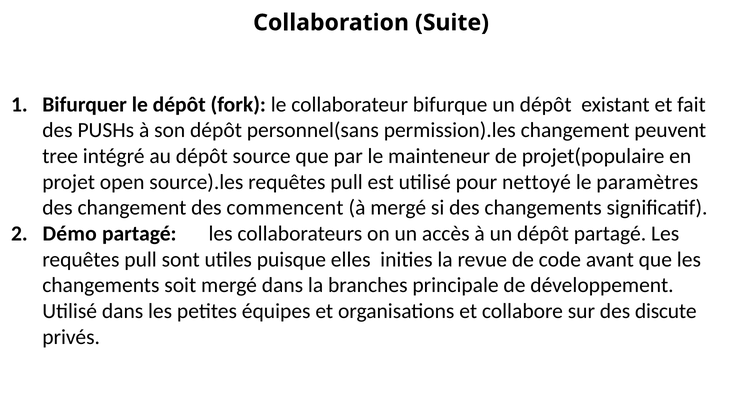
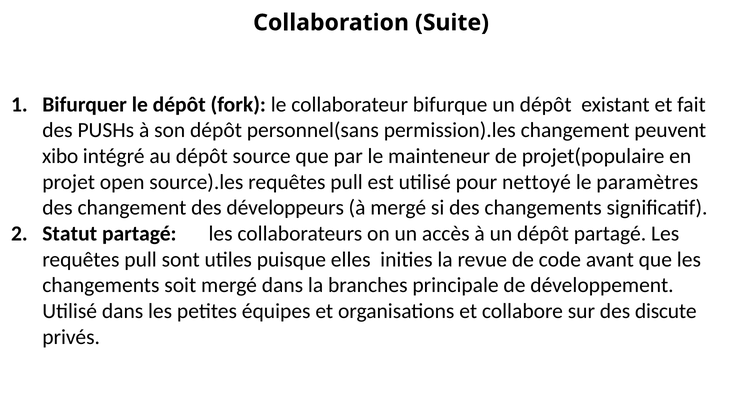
tree: tree -> xibo
commencent: commencent -> développeurs
Démo: Démo -> Statut
